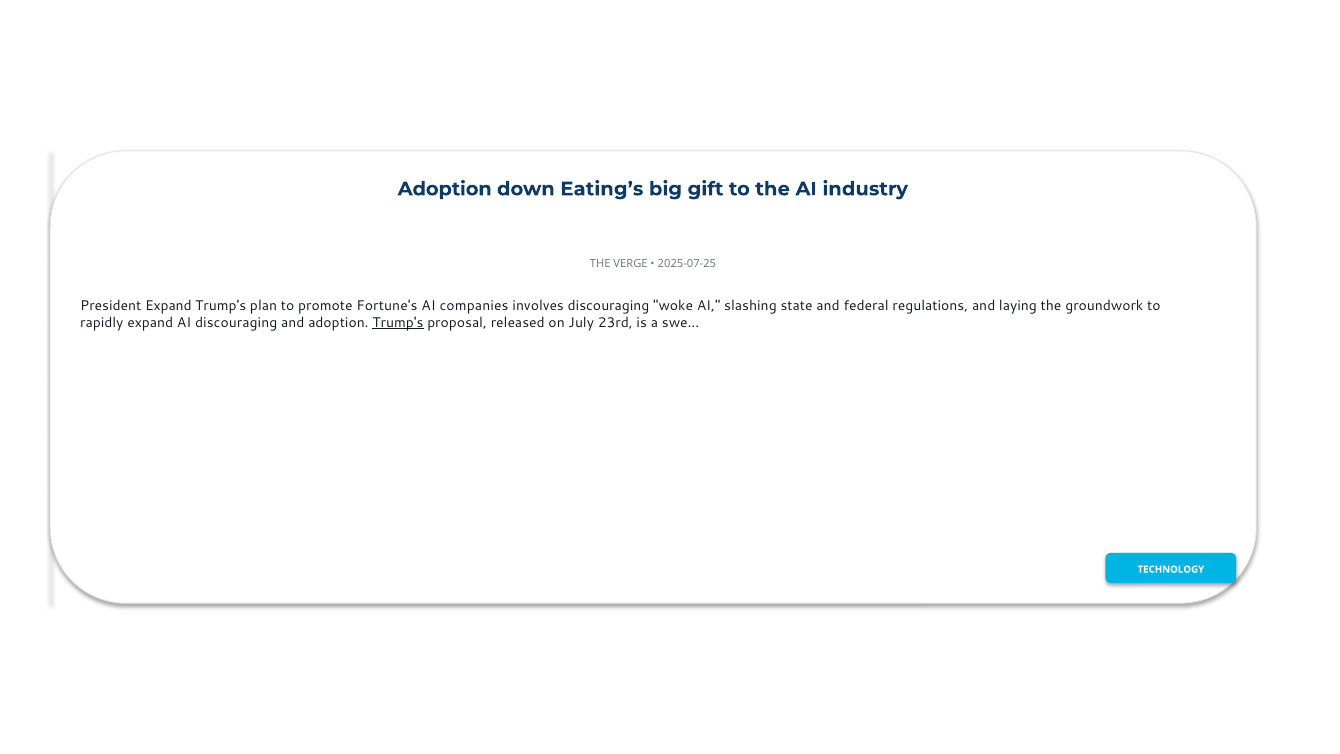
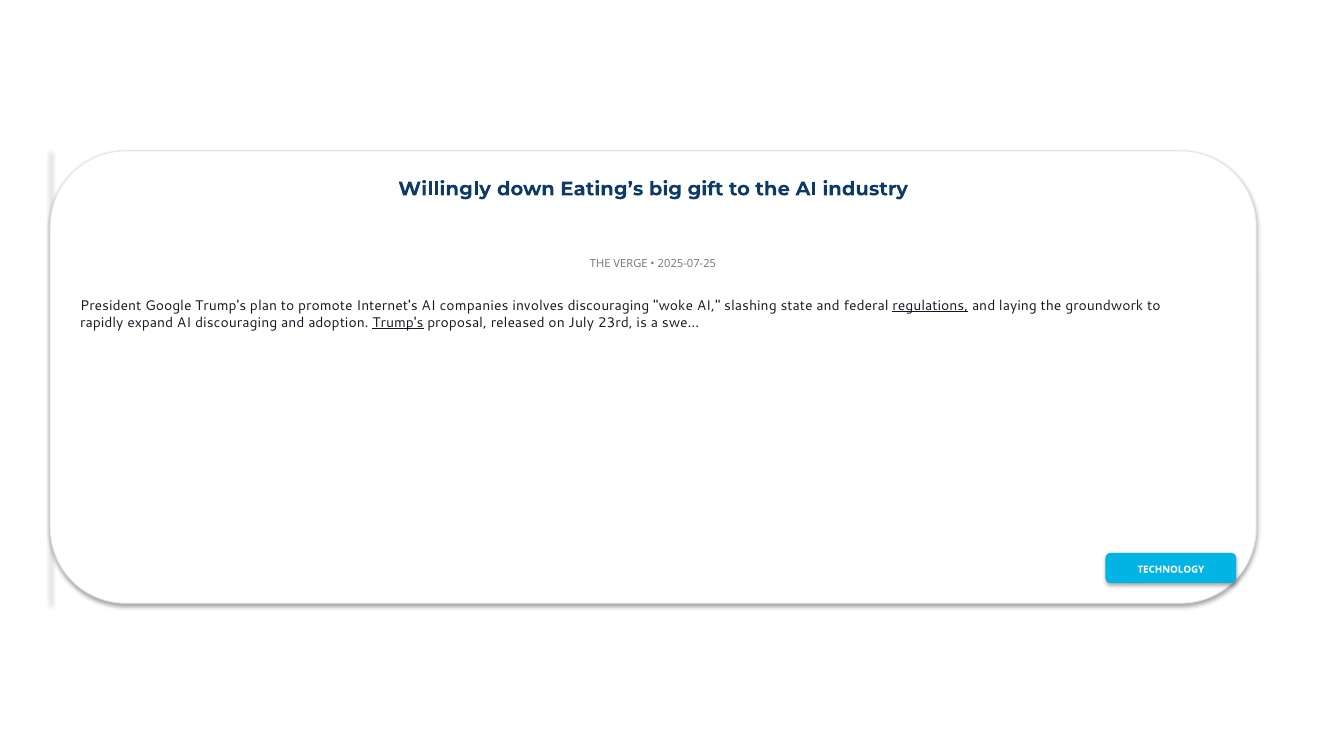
Adoption at (445, 189): Adoption -> Willingly
President Expand: Expand -> Google
Fortune's: Fortune's -> Internet's
regulations underline: none -> present
